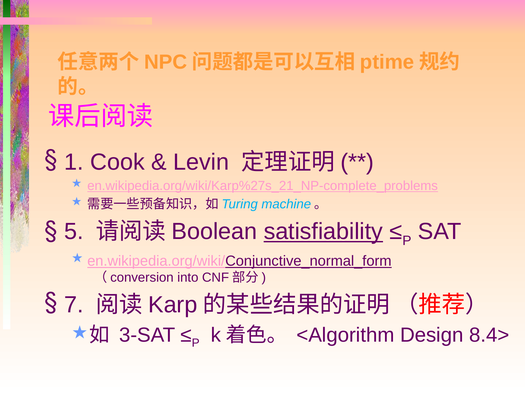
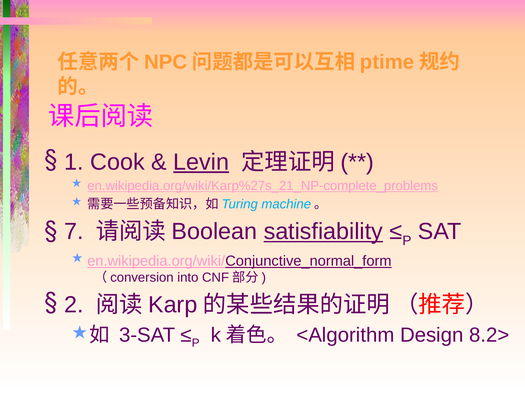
Levin underline: none -> present
5: 5 -> 7
7: 7 -> 2
8.4>: 8.4> -> 8.2>
